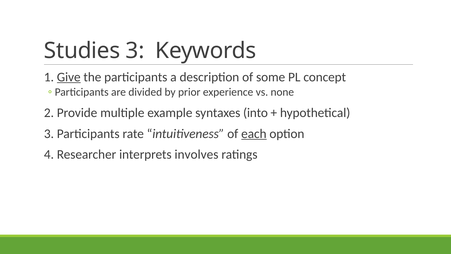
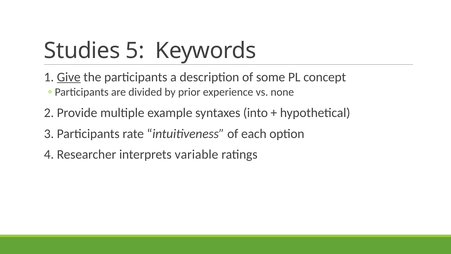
Studies 3: 3 -> 5
each underline: present -> none
involves: involves -> variable
